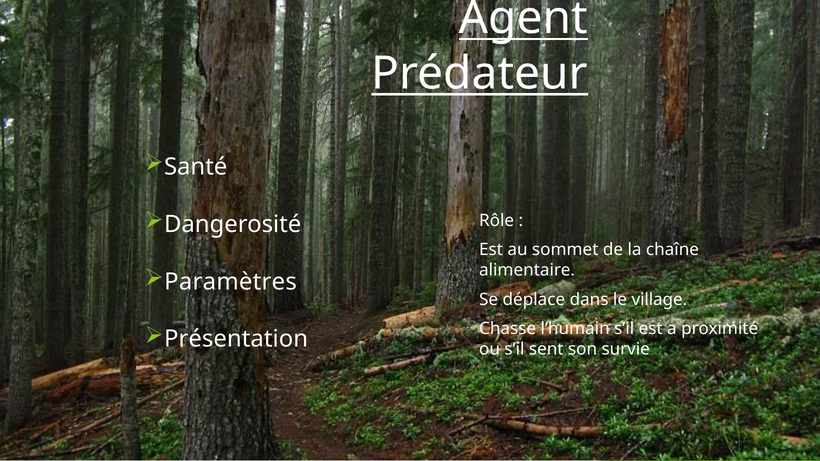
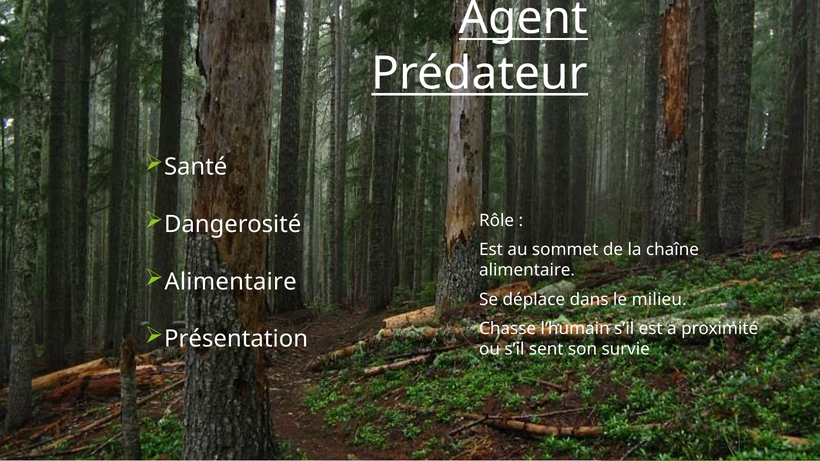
Paramètres at (231, 282): Paramètres -> Alimentaire
village: village -> milieu
